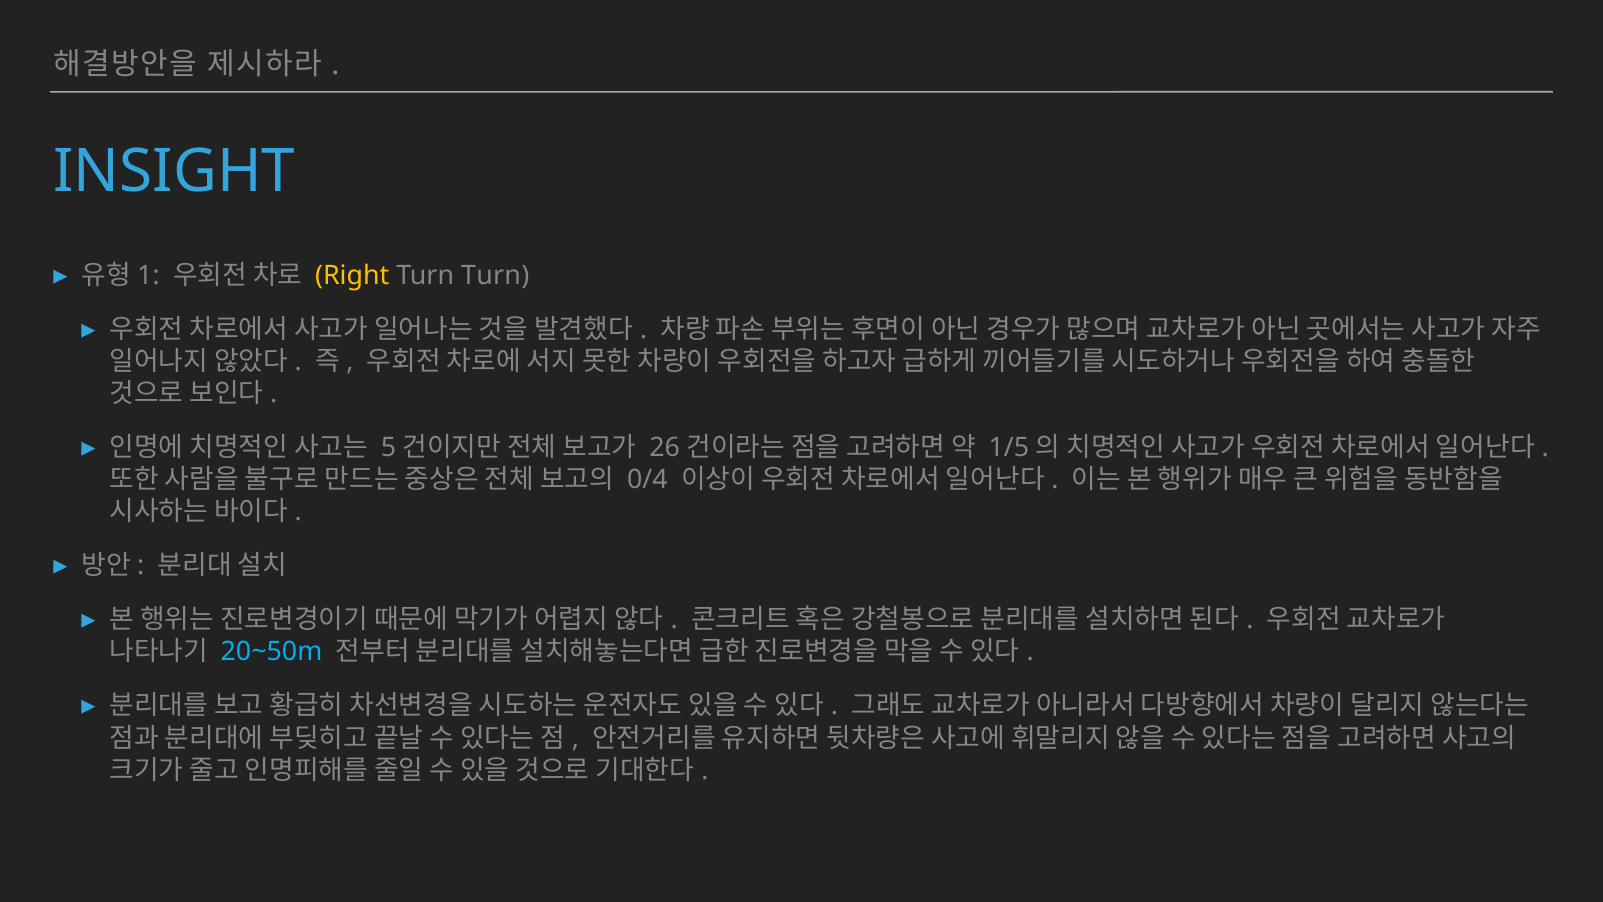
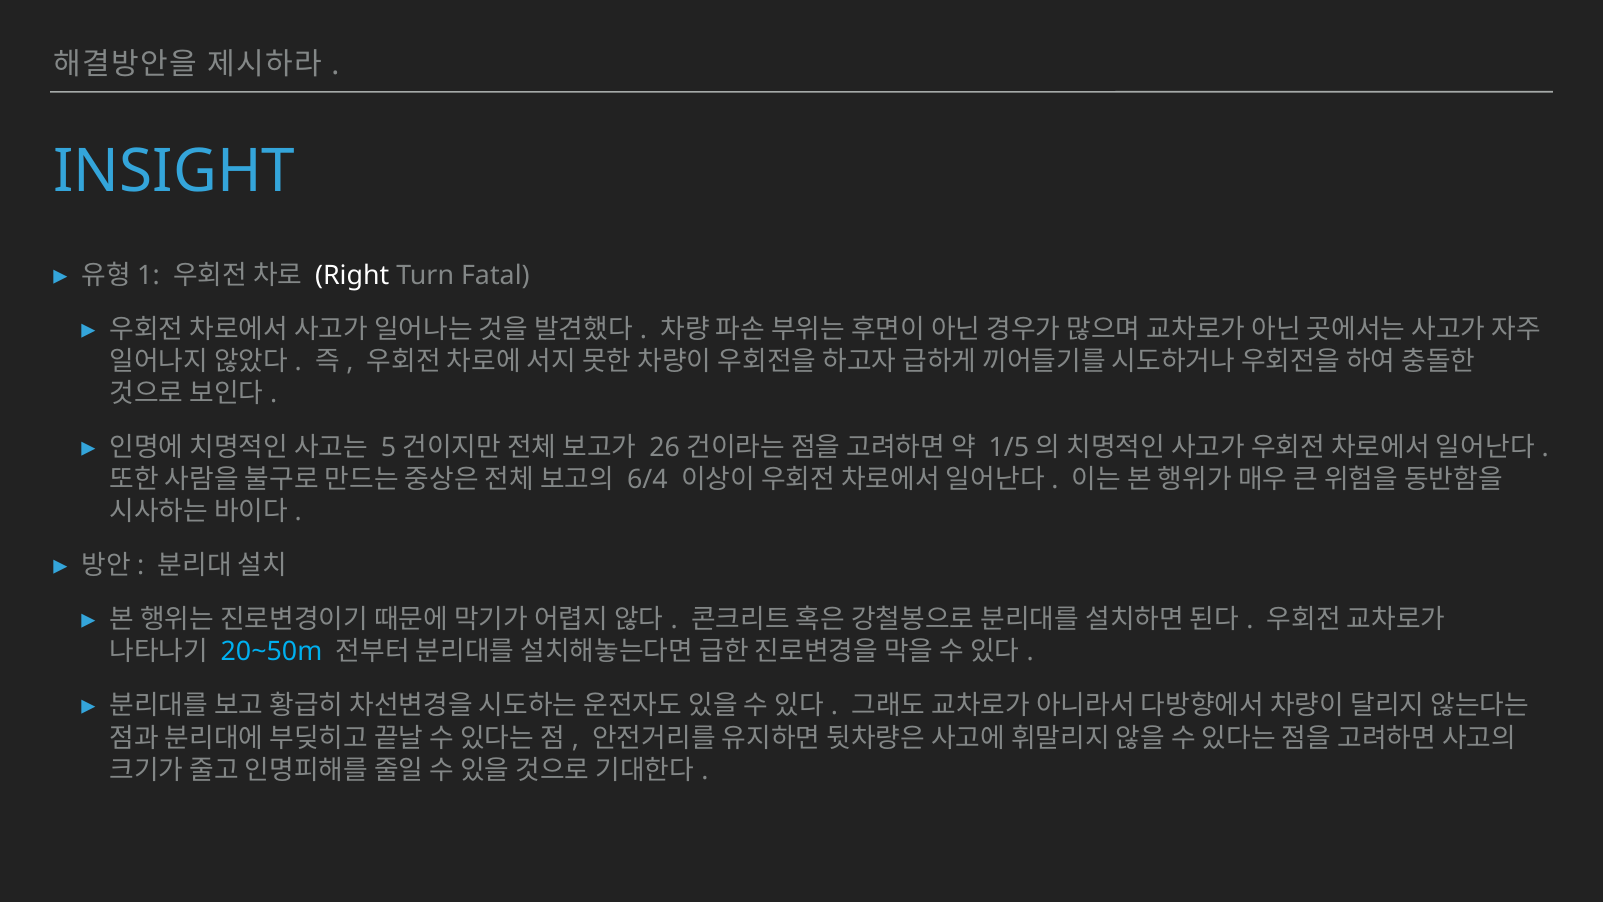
Right colour: yellow -> white
Turn Turn: Turn -> Fatal
0/4: 0/4 -> 6/4
